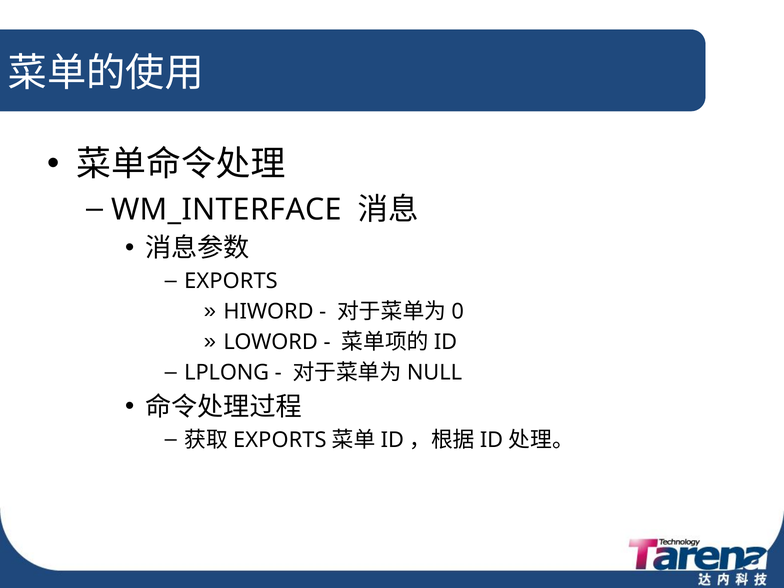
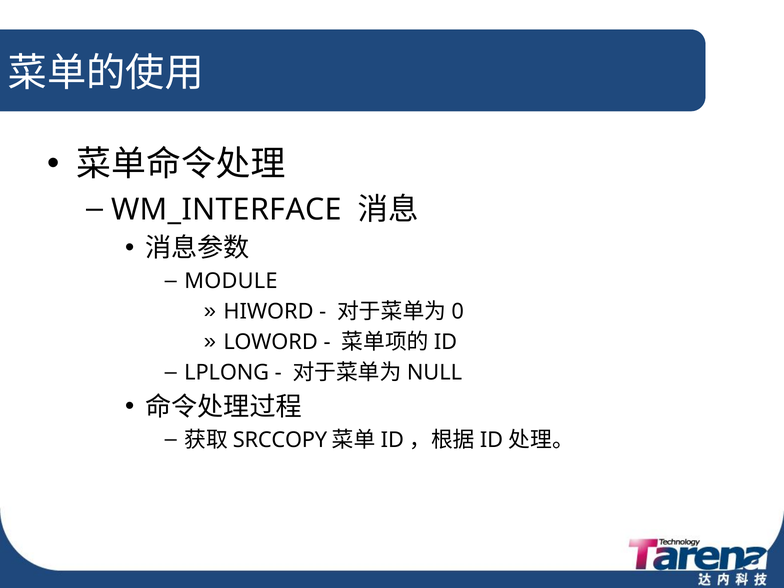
EXPORTS at (231, 281): EXPORTS -> MODULE
EXPORTS at (280, 440): EXPORTS -> SRCCOPY
